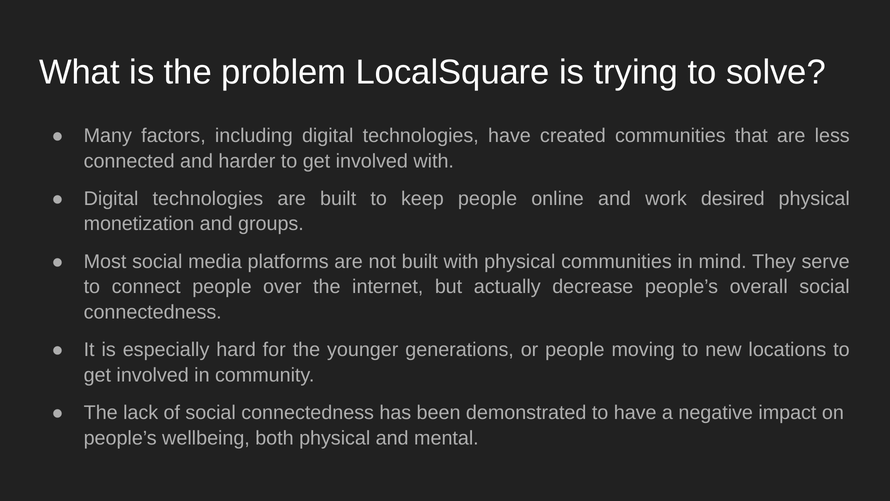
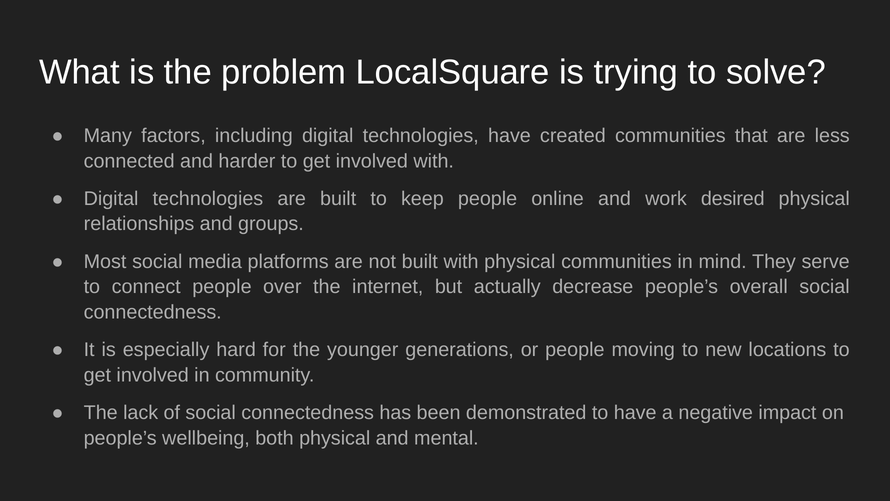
monetization: monetization -> relationships
